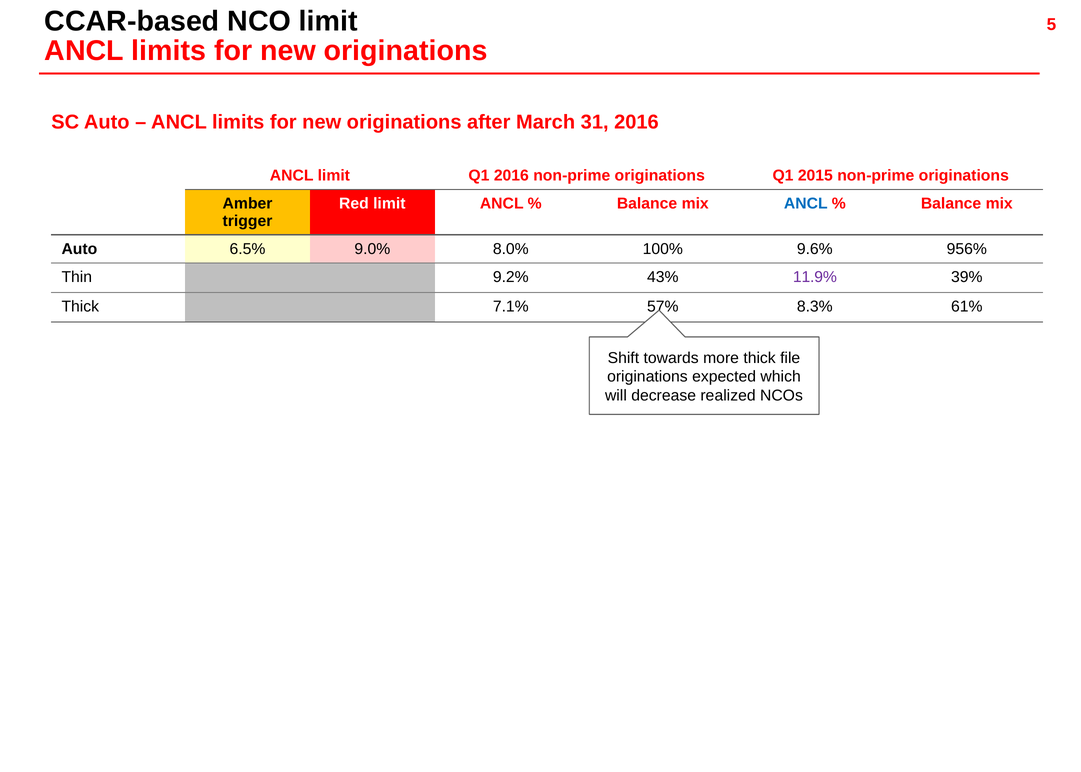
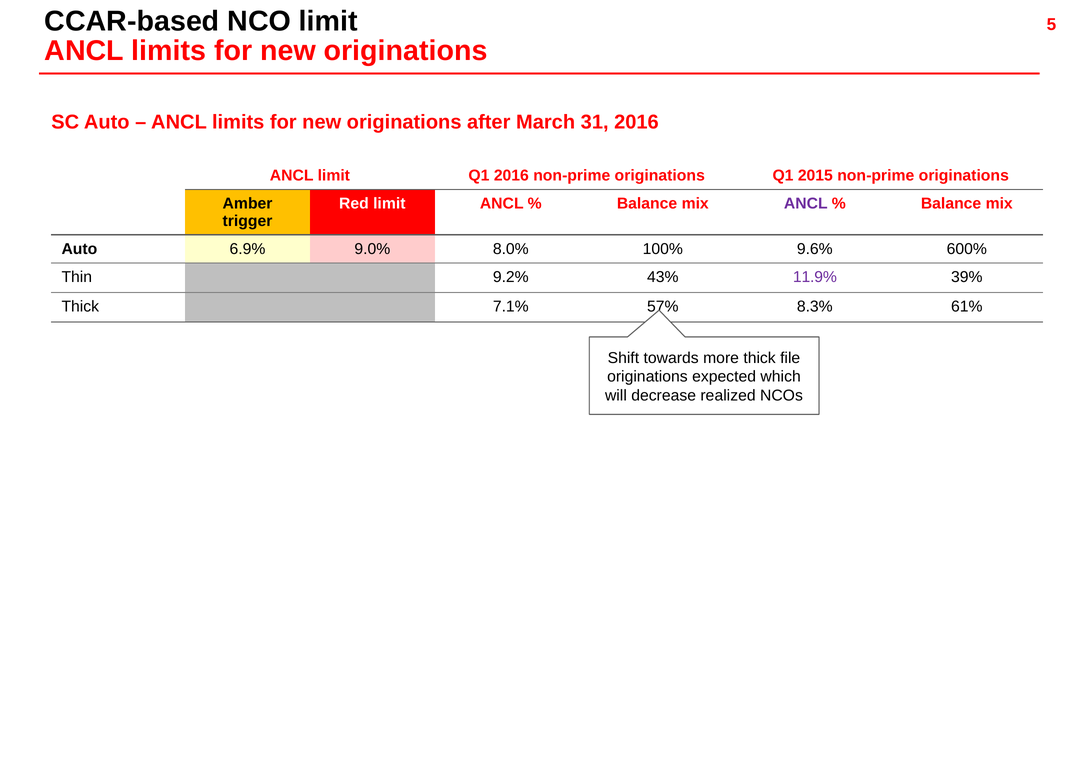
ANCL at (806, 204) colour: blue -> purple
6.5%: 6.5% -> 6.9%
956%: 956% -> 600%
